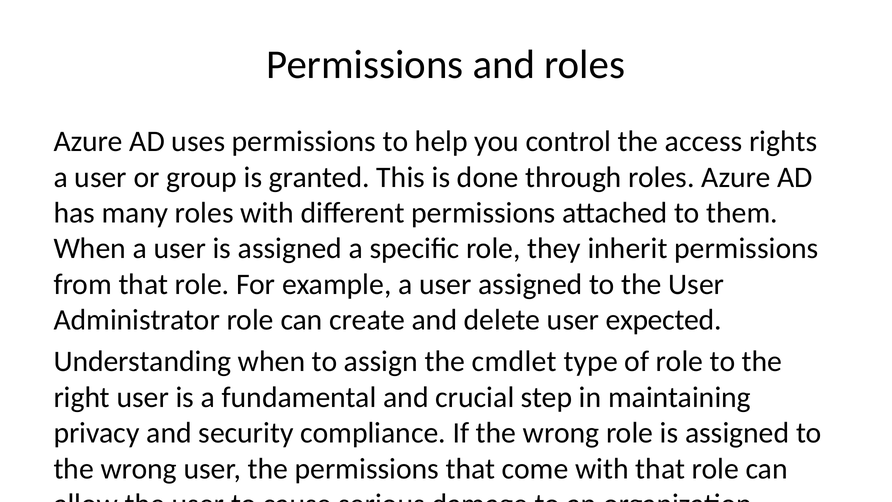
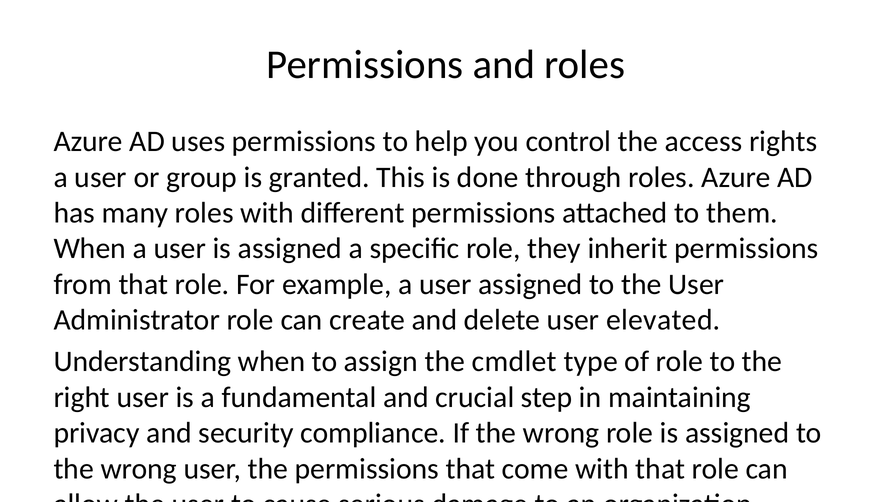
expected: expected -> elevated
